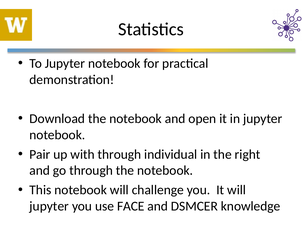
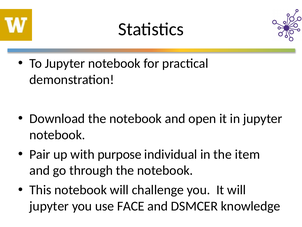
with through: through -> purpose
right: right -> item
